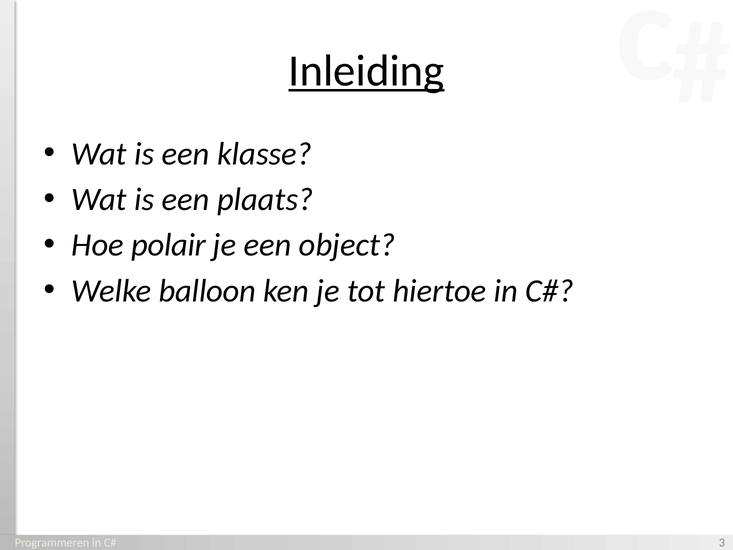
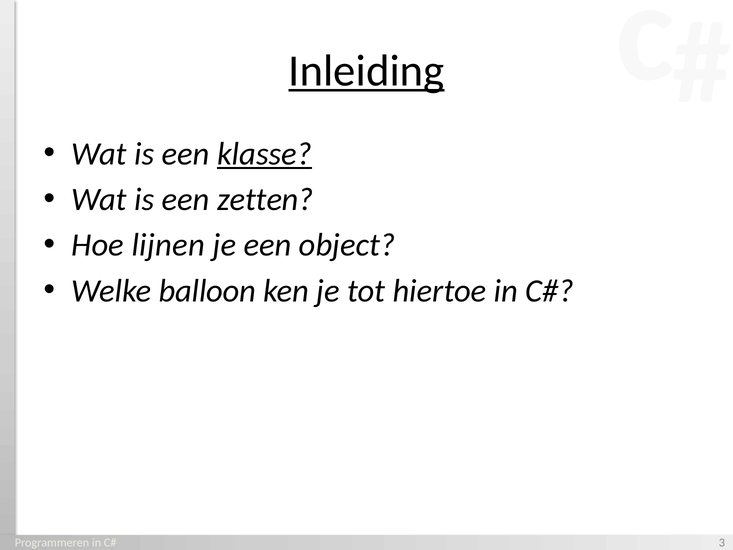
klasse underline: none -> present
plaats: plaats -> zetten
polair: polair -> lijnen
